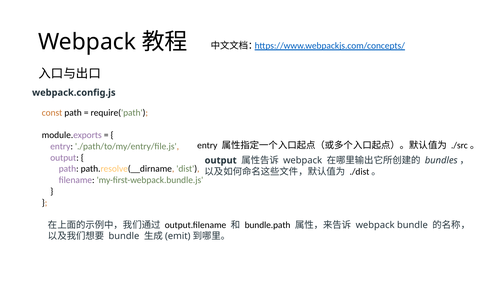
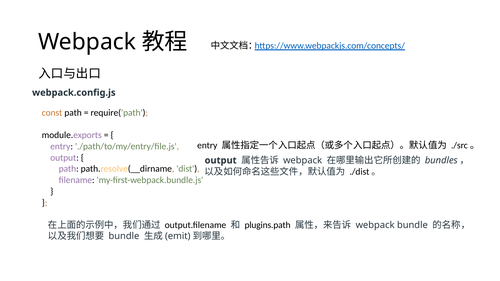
bundle.path: bundle.path -> plugins.path
